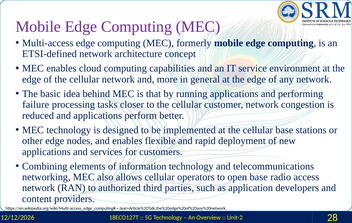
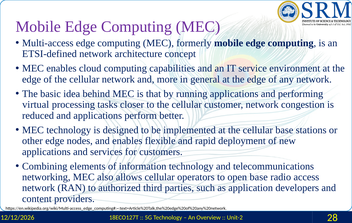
failure: failure -> virtual
